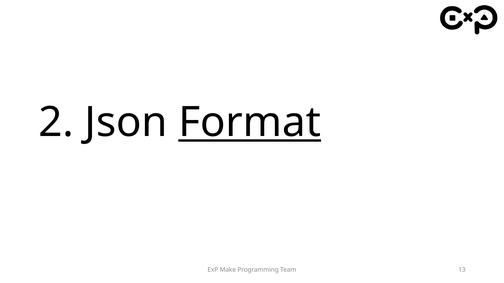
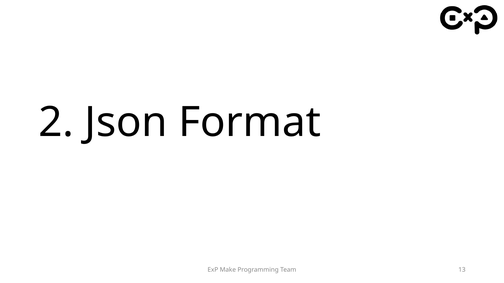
Format underline: present -> none
